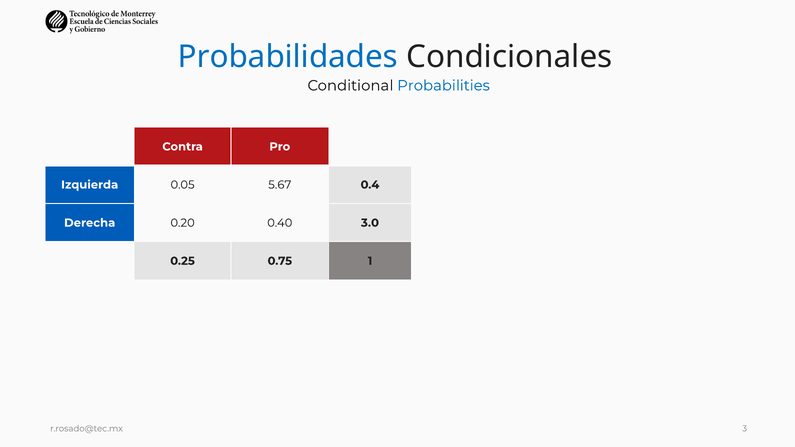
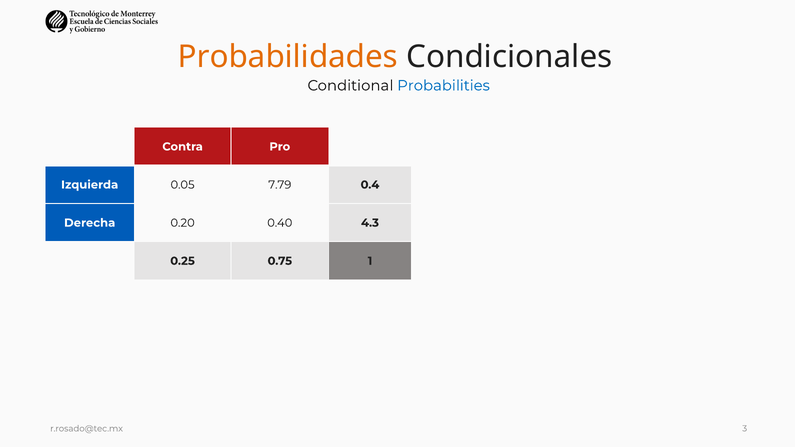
Probabilidades colour: blue -> orange
5.67: 5.67 -> 7.79
3.0: 3.0 -> 4.3
